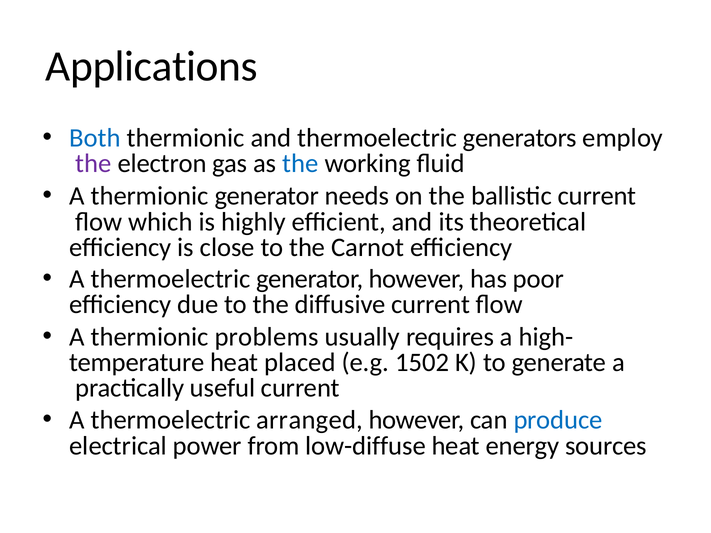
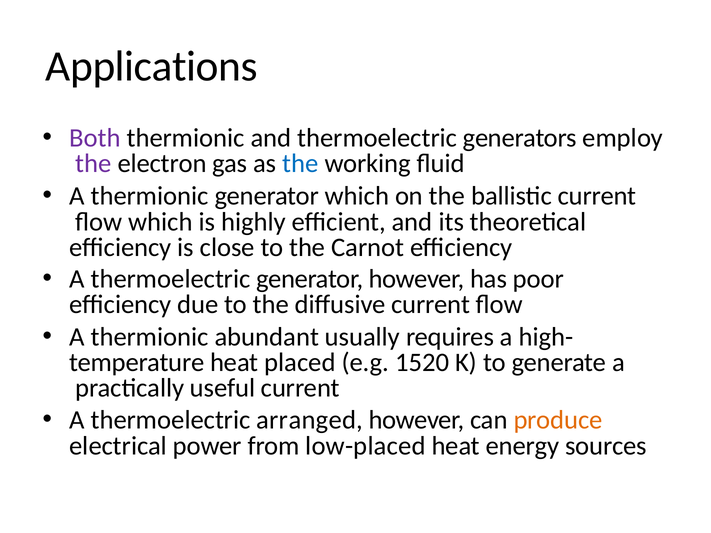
Both colour: blue -> purple
generator needs: needs -> which
problems: problems -> abundant
1502: 1502 -> 1520
produce colour: blue -> orange
low-diffuse: low-diffuse -> low-placed
